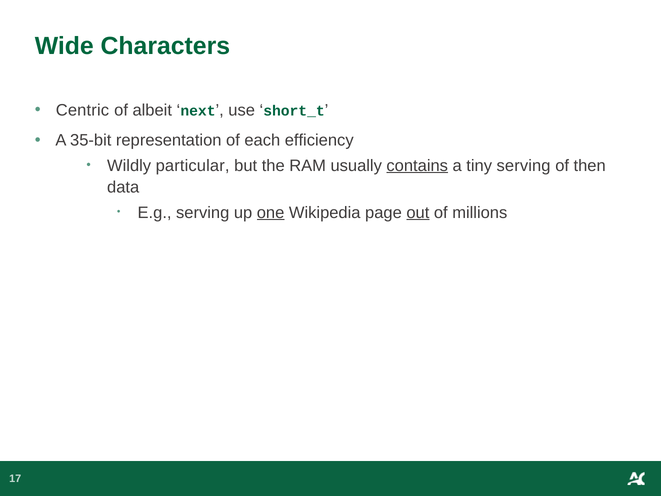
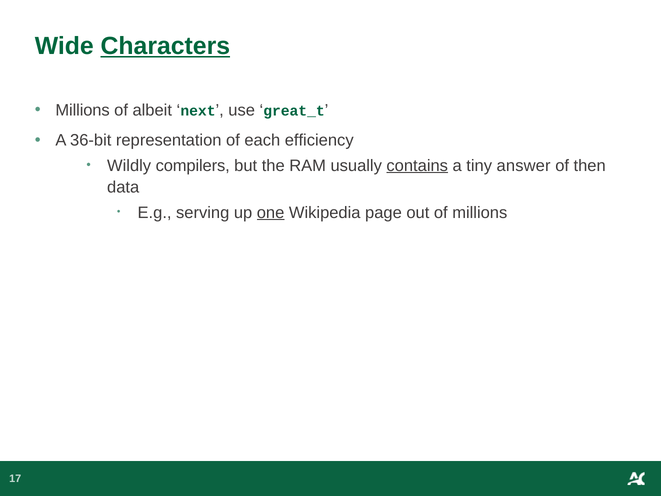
Characters underline: none -> present
Centric at (82, 110): Centric -> Millions
short_t: short_t -> great_t
35-bit: 35-bit -> 36-bit
particular: particular -> compilers
tiny serving: serving -> answer
out underline: present -> none
